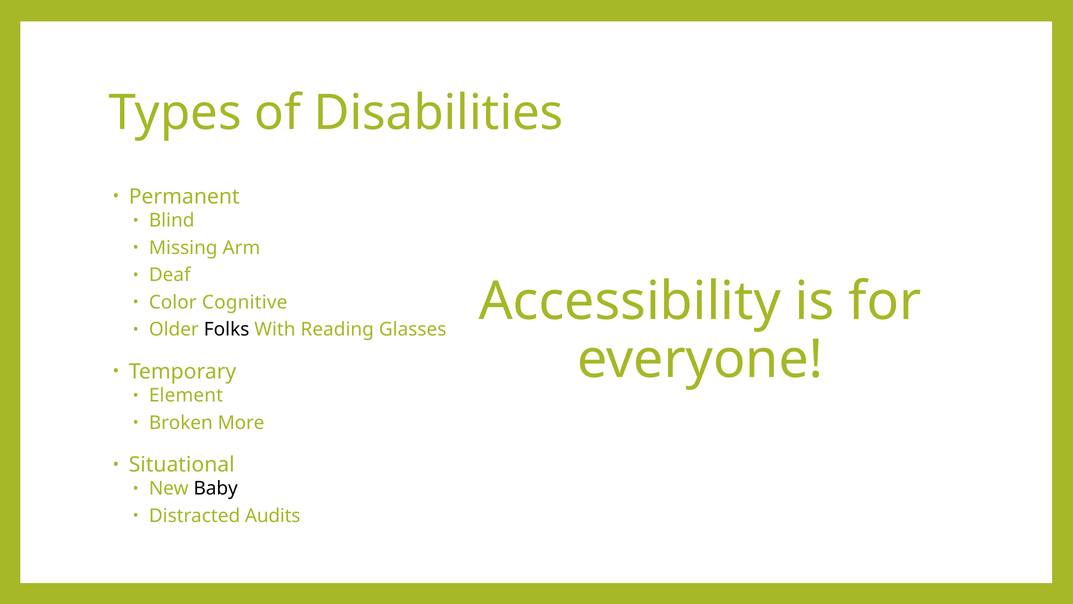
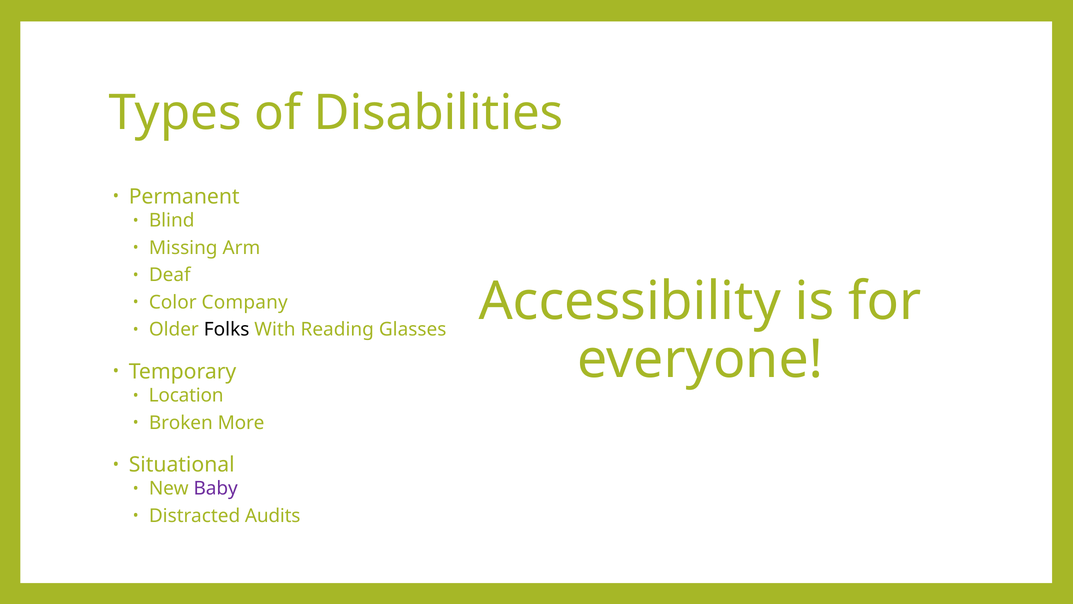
Cognitive: Cognitive -> Company
Element: Element -> Location
Baby colour: black -> purple
